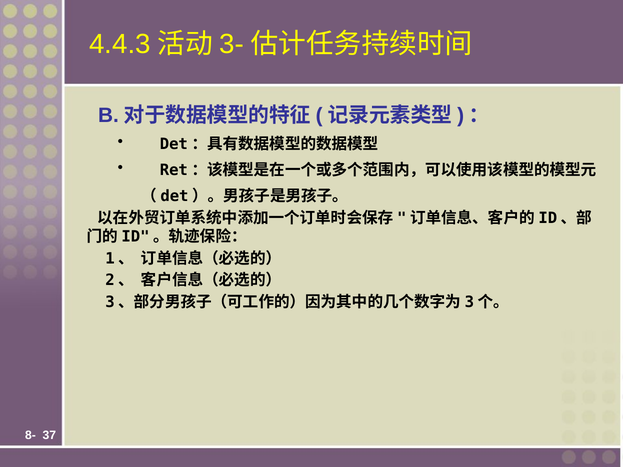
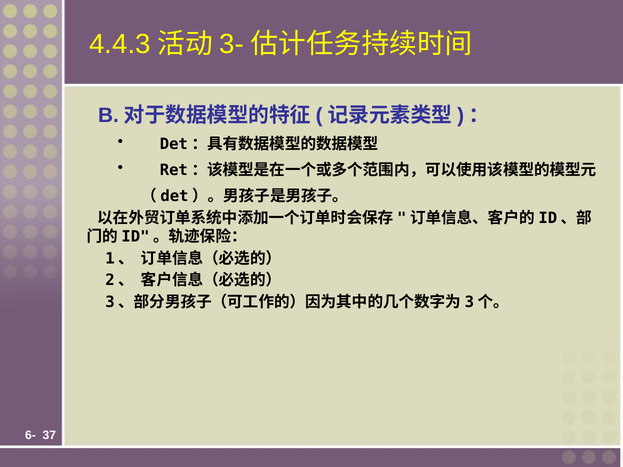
8-: 8- -> 6-
